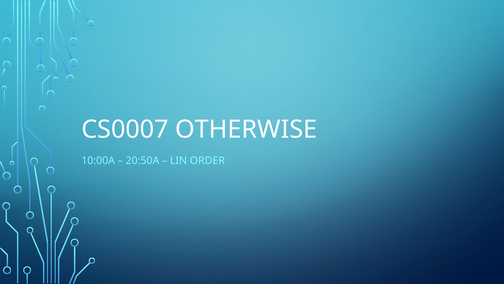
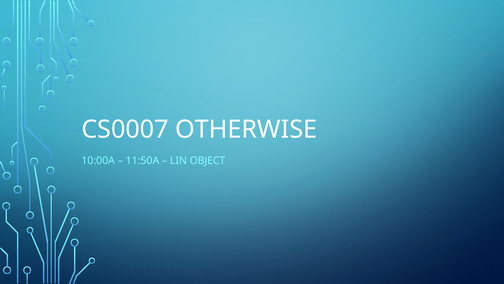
20:50A: 20:50A -> 11:50A
ORDER: ORDER -> OBJECT
